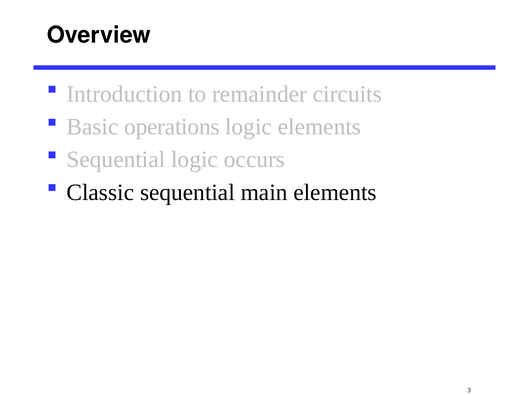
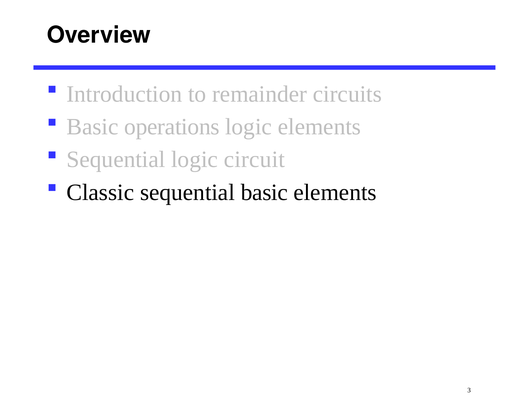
occurs: occurs -> circuit
sequential main: main -> basic
